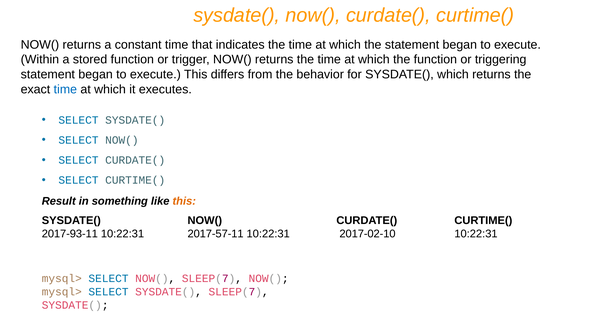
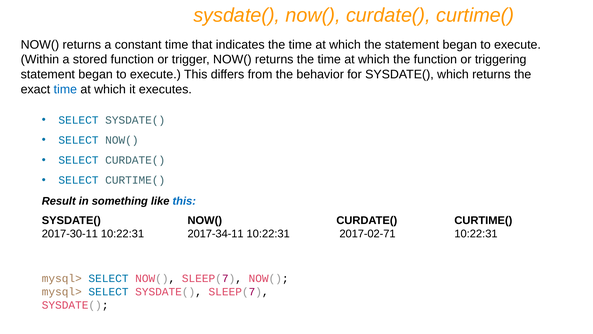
this at (184, 201) colour: orange -> blue
2017-93-11: 2017-93-11 -> 2017-30-11
2017-57-11: 2017-57-11 -> 2017-34-11
2017-02-10: 2017-02-10 -> 2017-02-71
